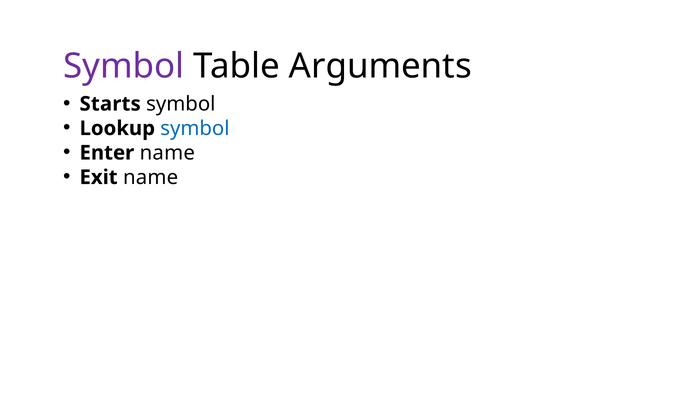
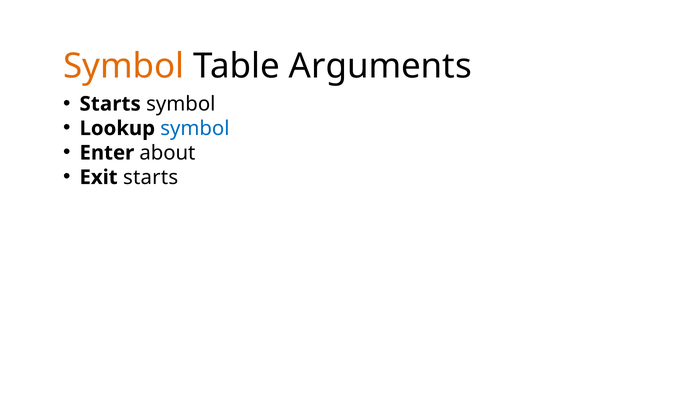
Symbol at (124, 66) colour: purple -> orange
Enter name: name -> about
Exit name: name -> starts
